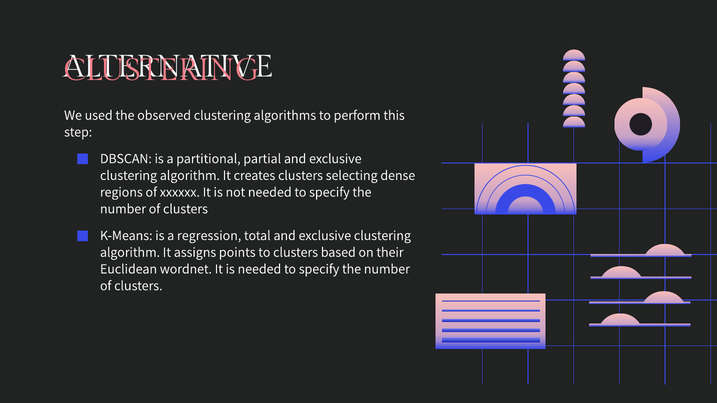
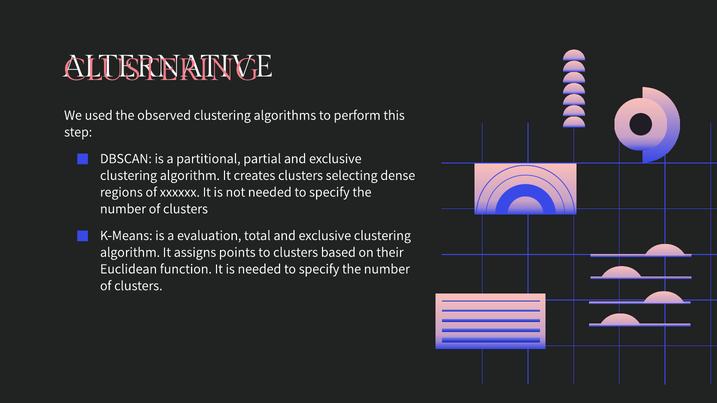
regression: regression -> evaluation
wordnet: wordnet -> function
